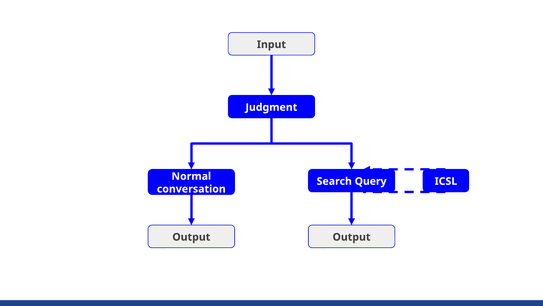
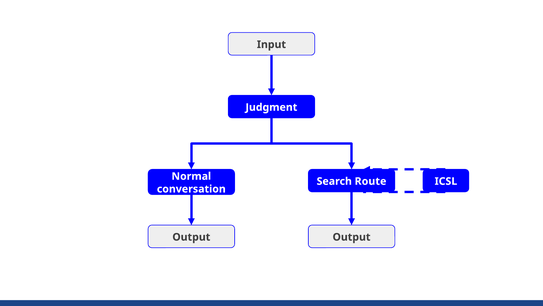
Query: Query -> Route
